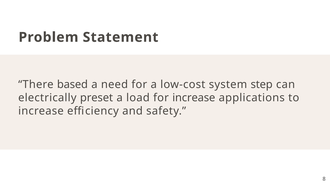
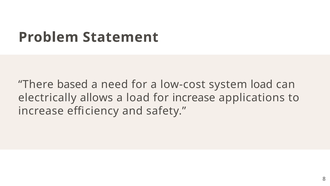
system step: step -> load
preset: preset -> allows
